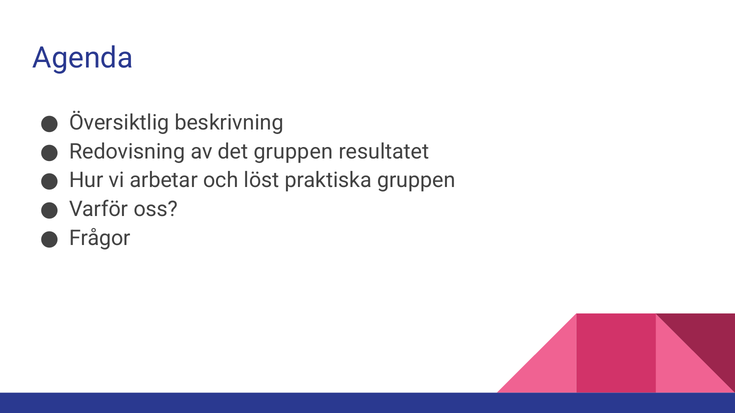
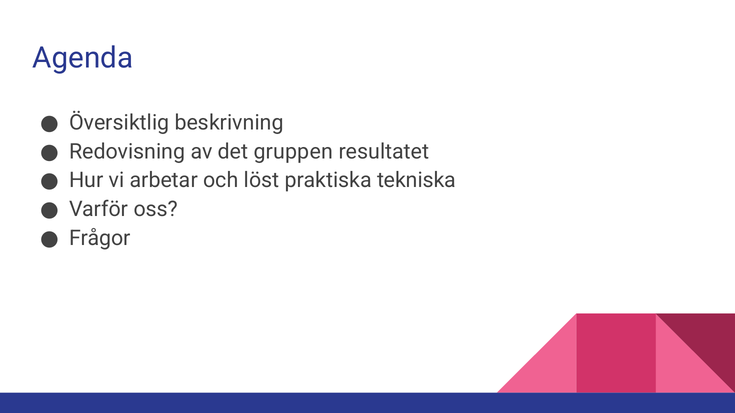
praktiska gruppen: gruppen -> tekniska
